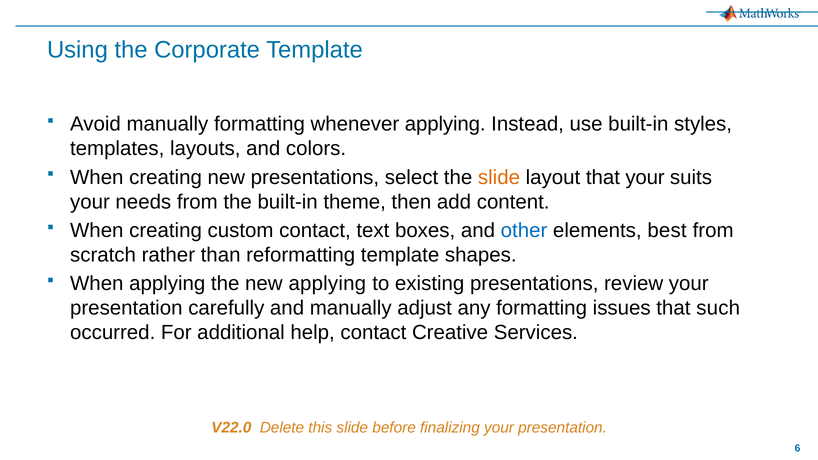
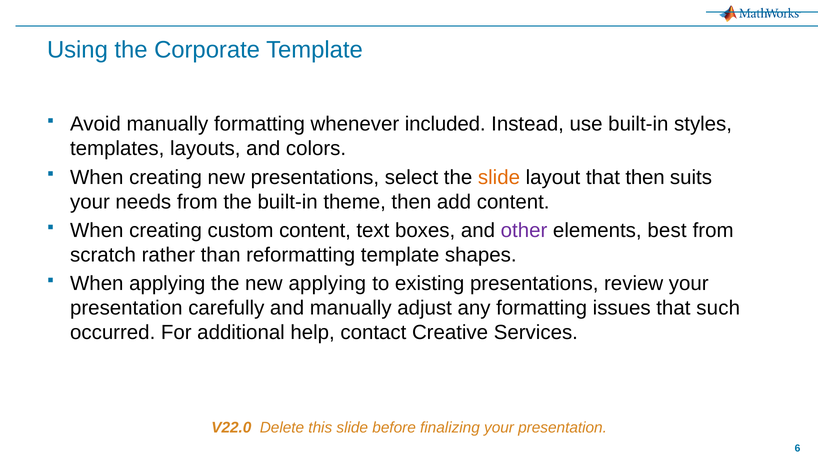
whenever applying: applying -> included
that your: your -> then
custom contact: contact -> content
other colour: blue -> purple
